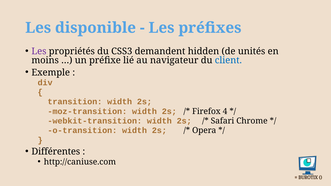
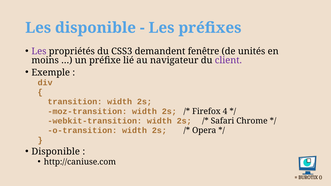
hidden: hidden -> fenêtre
client colour: blue -> purple
Différentes at (56, 152): Différentes -> Disponible
